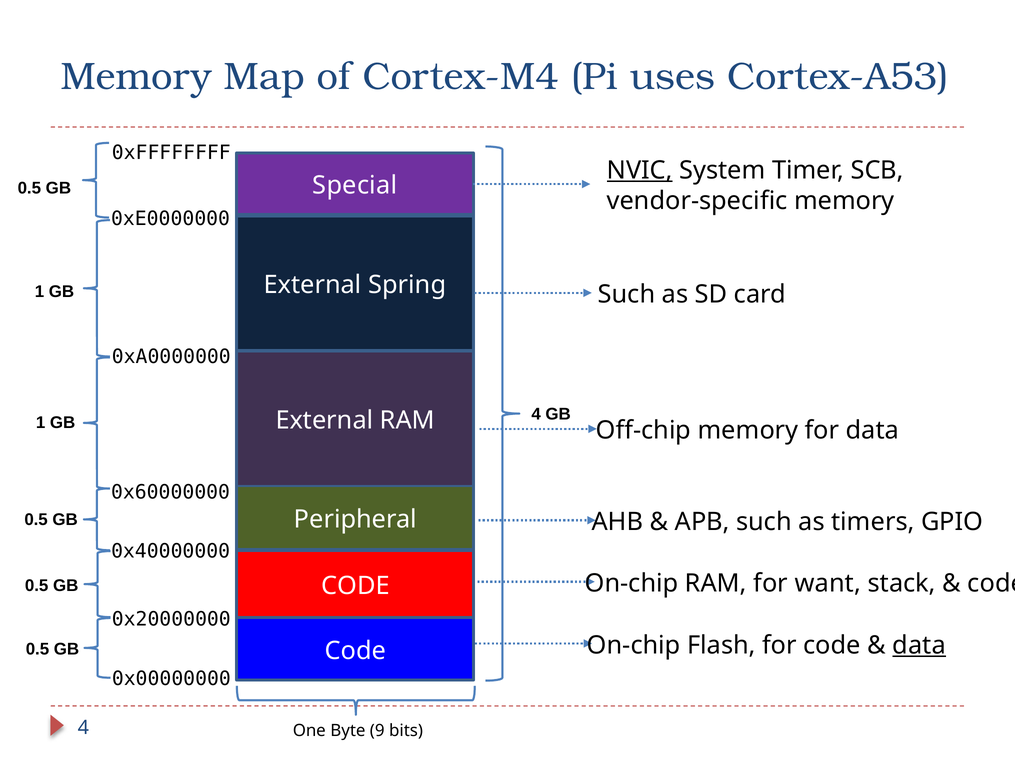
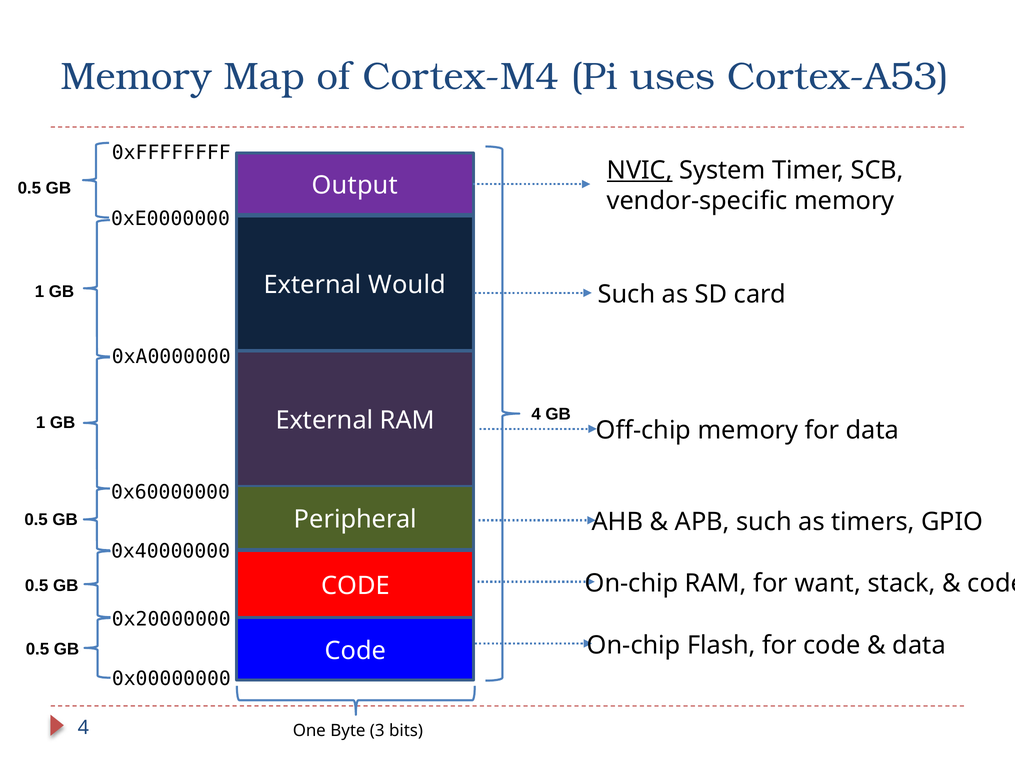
Special: Special -> Output
Spring: Spring -> Would
data at (919, 645) underline: present -> none
9: 9 -> 3
